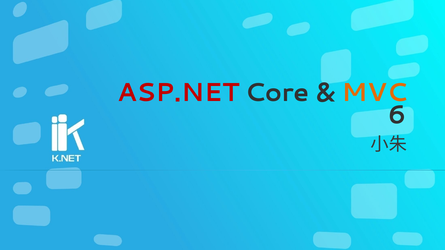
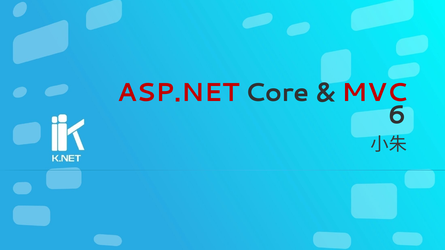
MVC colour: orange -> red
